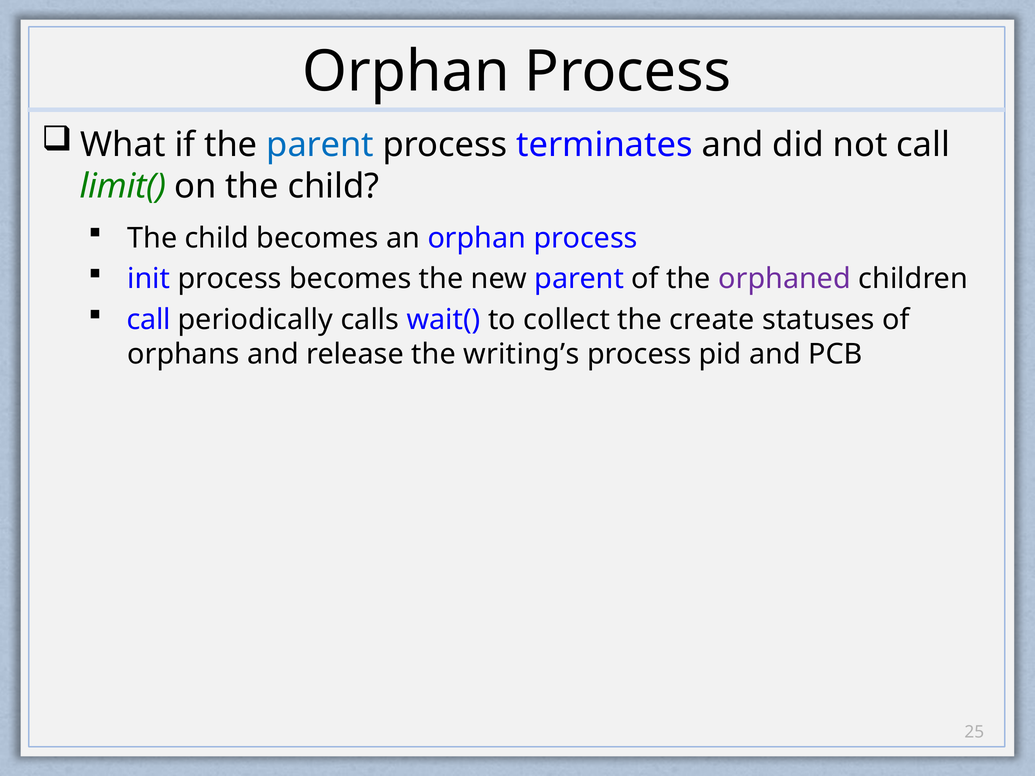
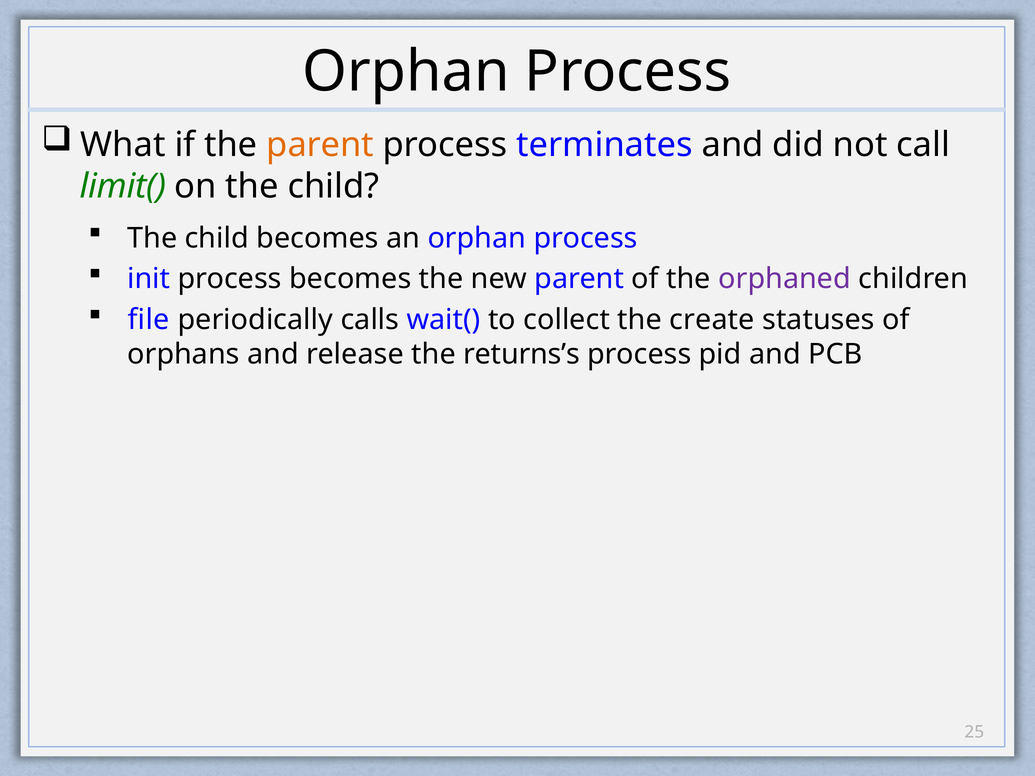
parent at (320, 145) colour: blue -> orange
call at (149, 320): call -> file
writing’s: writing’s -> returns’s
